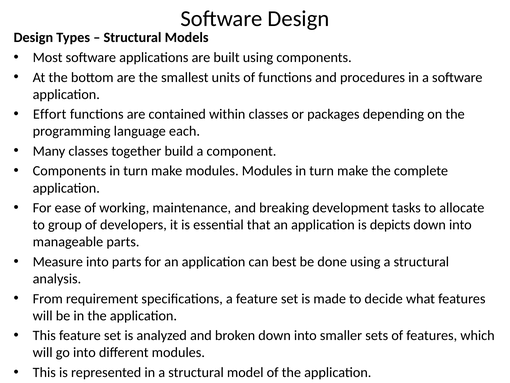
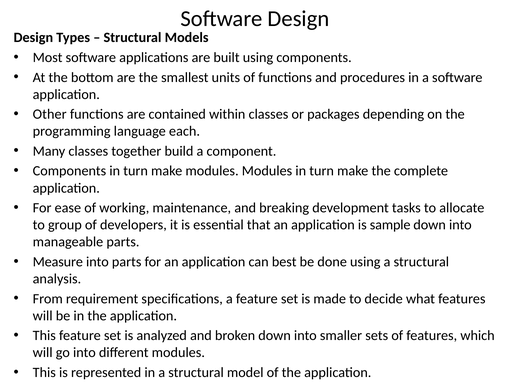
Effort: Effort -> Other
depicts: depicts -> sample
